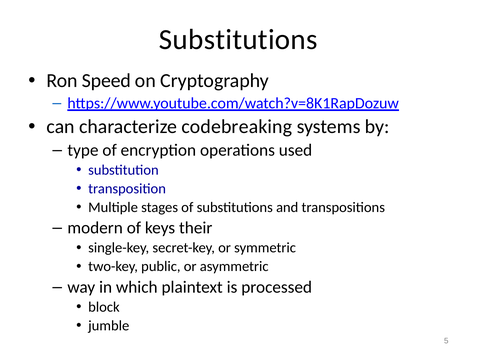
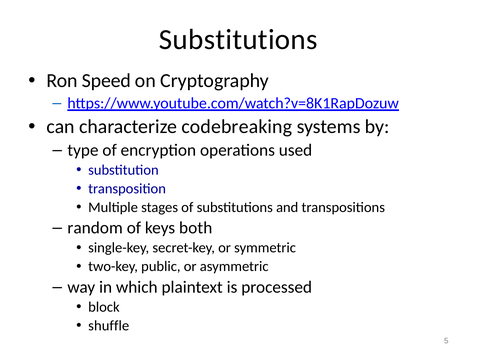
modern: modern -> random
their: their -> both
jumble: jumble -> shuffle
